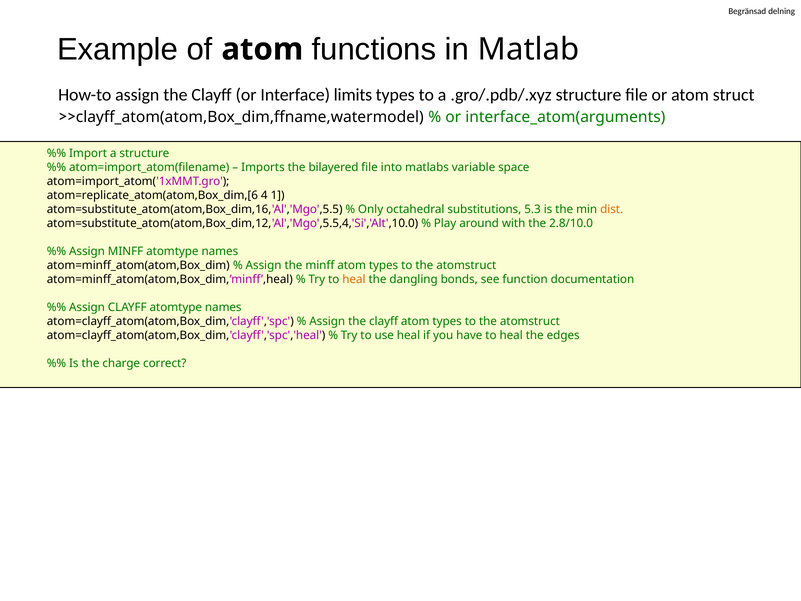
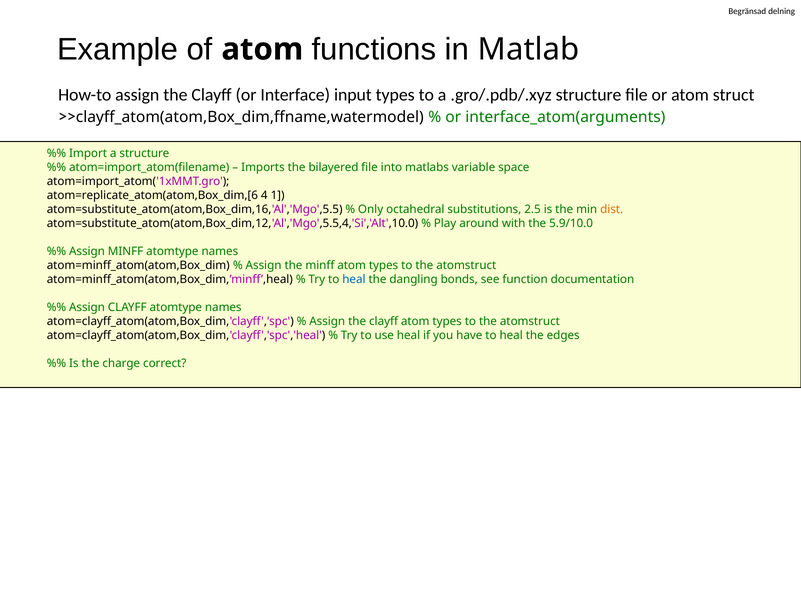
limits: limits -> input
5.3: 5.3 -> 2.5
2.8/10.0: 2.8/10.0 -> 5.9/10.0
heal at (354, 279) colour: orange -> blue
